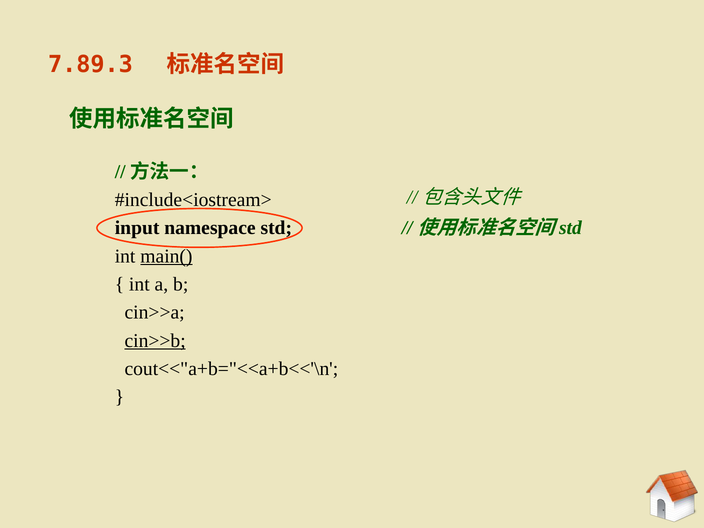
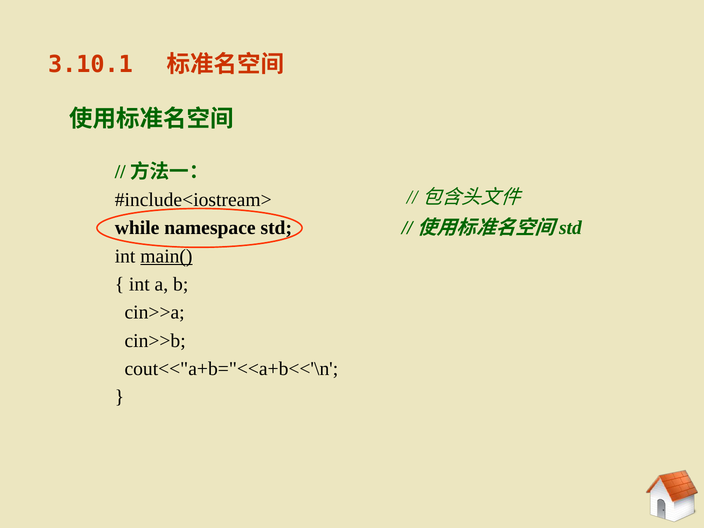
7.89.3: 7.89.3 -> 3.10.1
input: input -> while
cin>>b underline: present -> none
